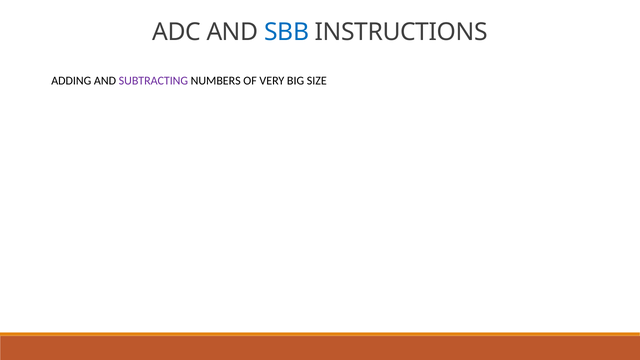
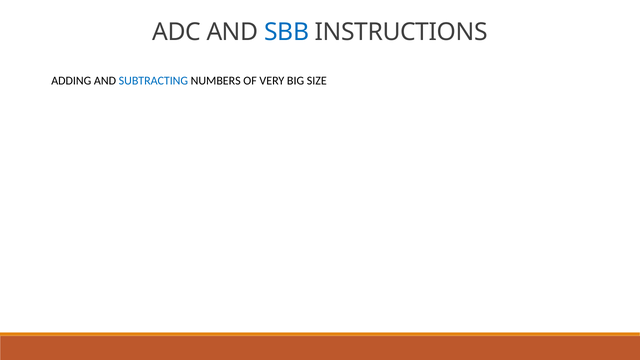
SUBTRACTING colour: purple -> blue
